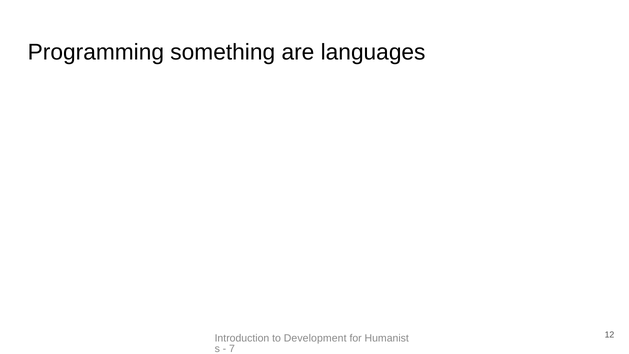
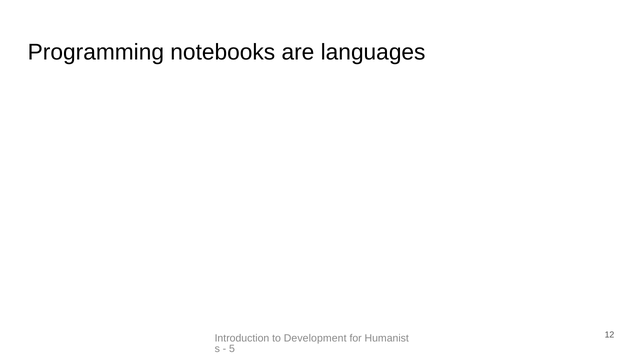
something: something -> notebooks
7: 7 -> 5
